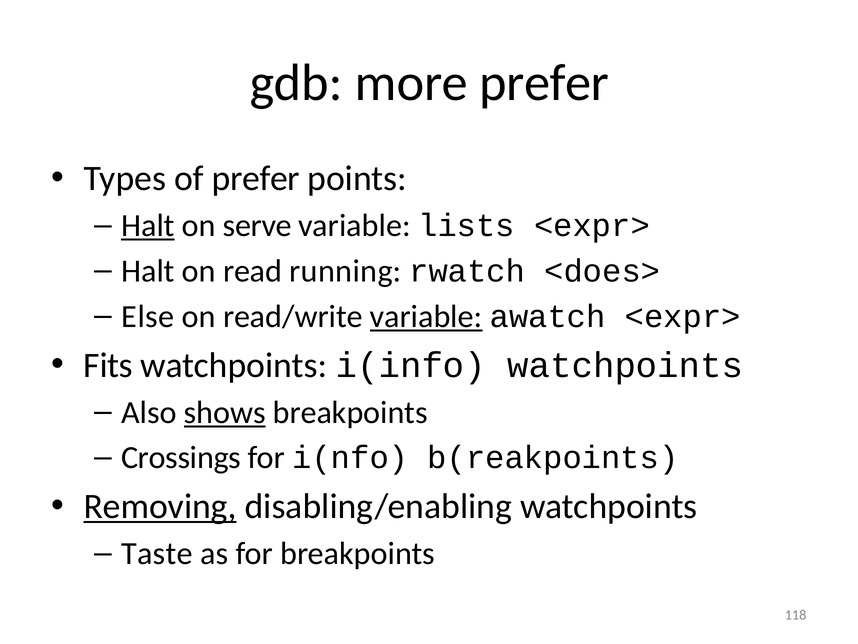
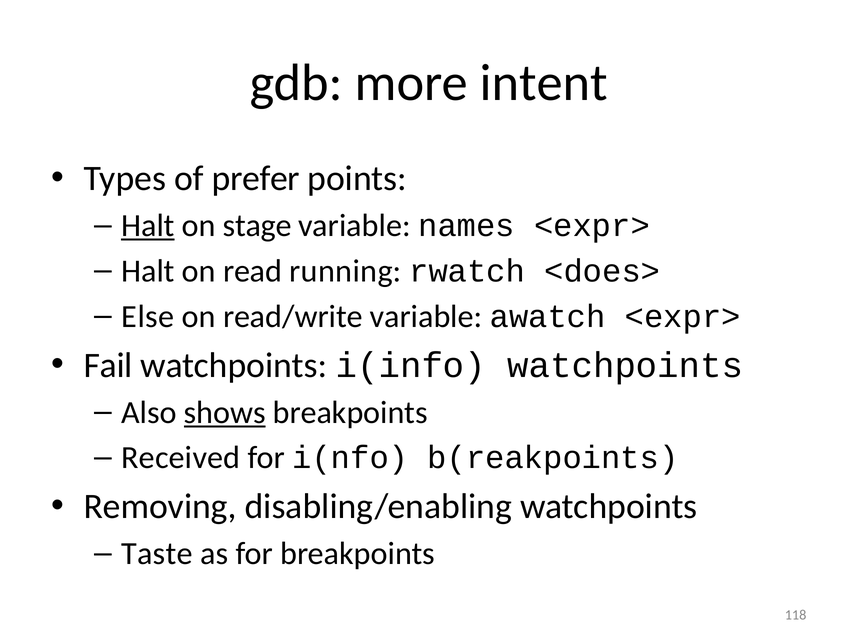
more prefer: prefer -> intent
serve: serve -> stage
lists: lists -> names
variable at (426, 316) underline: present -> none
Fits: Fits -> Fail
Crossings: Crossings -> Received
Removing underline: present -> none
